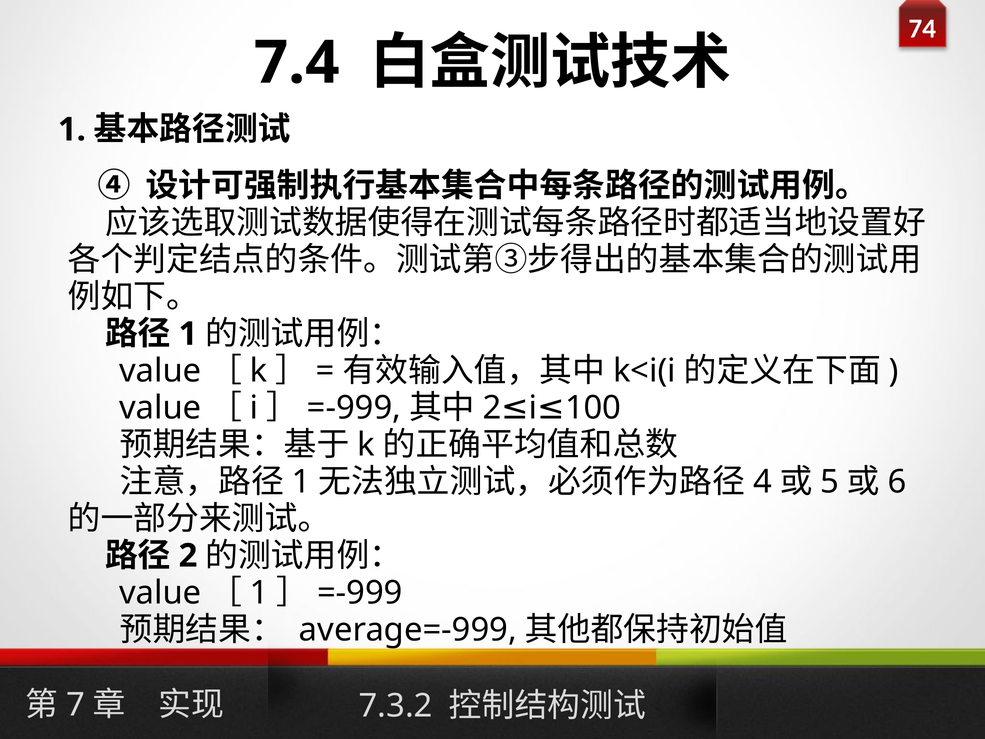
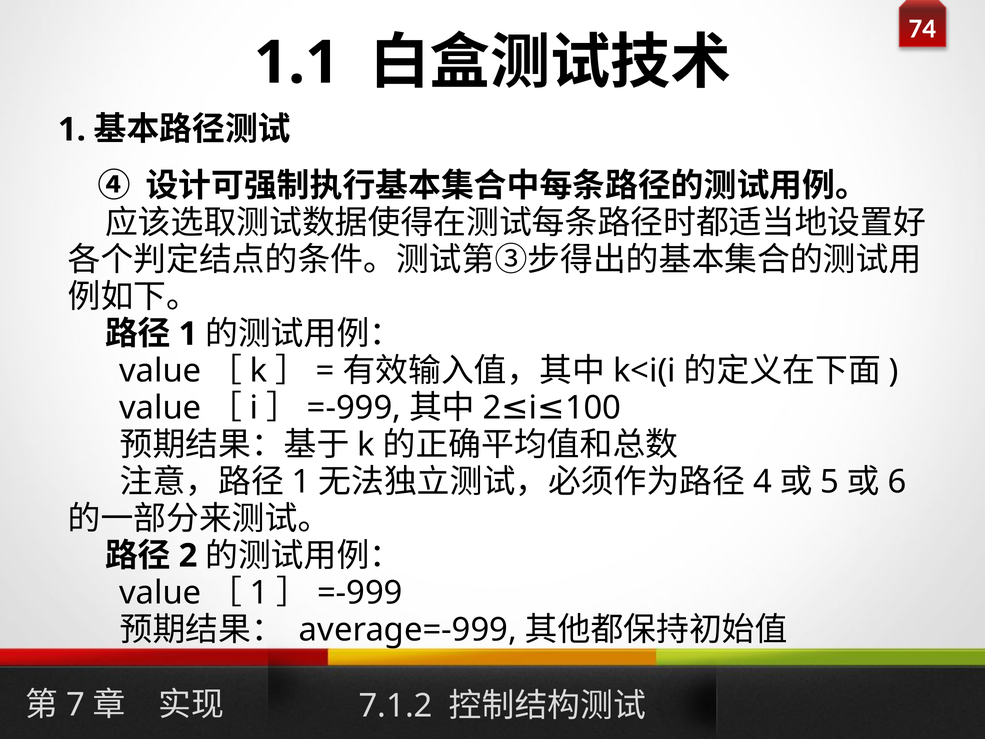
7.4: 7.4 -> 1.1
7.3.2: 7.3.2 -> 7.1.2
